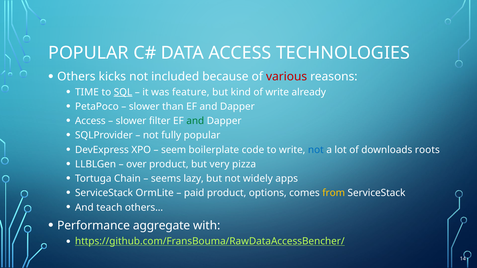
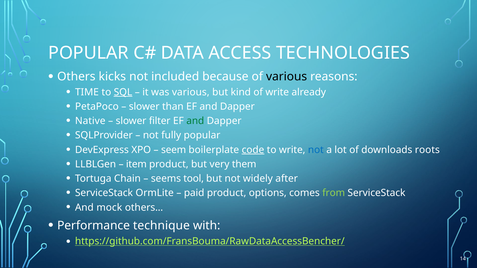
various at (287, 77) colour: red -> black
was feature: feature -> various
Access at (90, 121): Access -> Native
code underline: none -> present
over: over -> item
pizza: pizza -> them
lazy: lazy -> tool
apps: apps -> after
from colour: yellow -> light green
teach: teach -> mock
aggregate: aggregate -> technique
